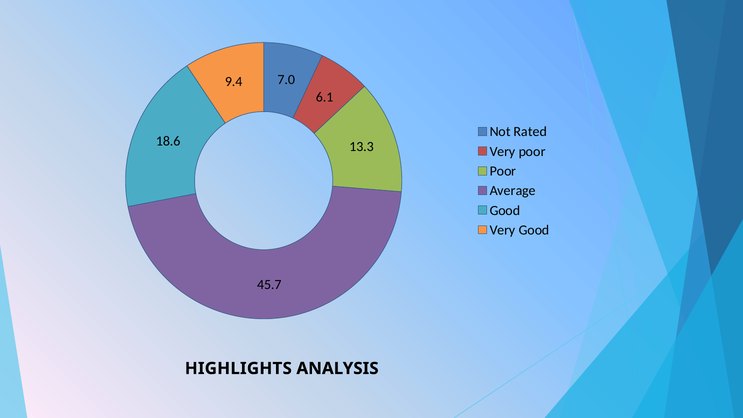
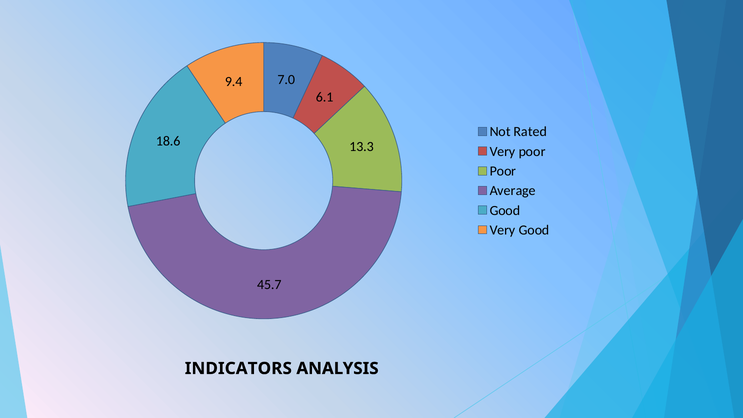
HIGHLIGHTS: HIGHLIGHTS -> INDICATORS
